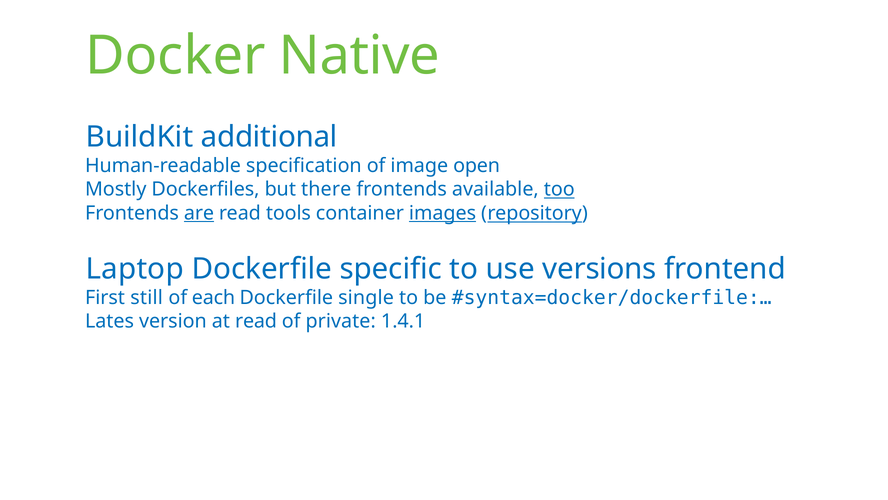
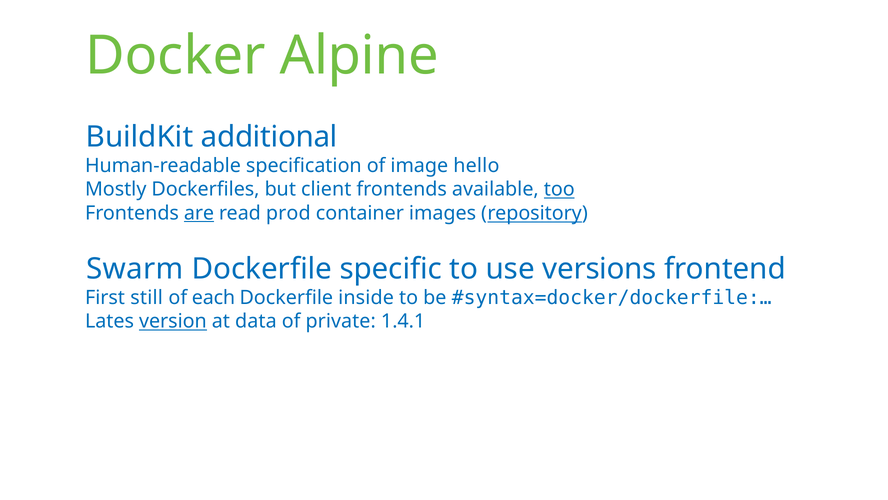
Native: Native -> Alpine
open: open -> hello
there: there -> client
tools: tools -> prod
images underline: present -> none
Laptop: Laptop -> Swarm
single: single -> inside
version underline: none -> present
at read: read -> data
